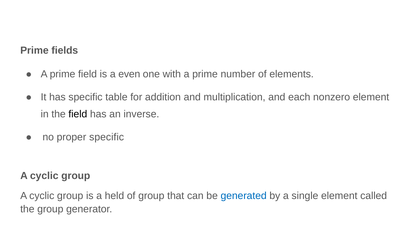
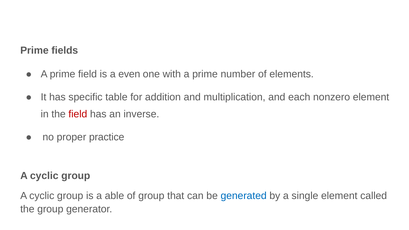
field at (78, 114) colour: black -> red
proper specific: specific -> practice
held: held -> able
